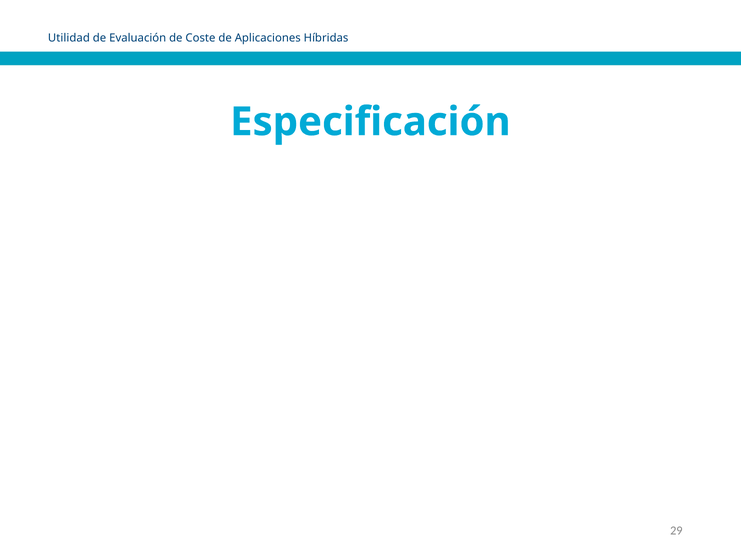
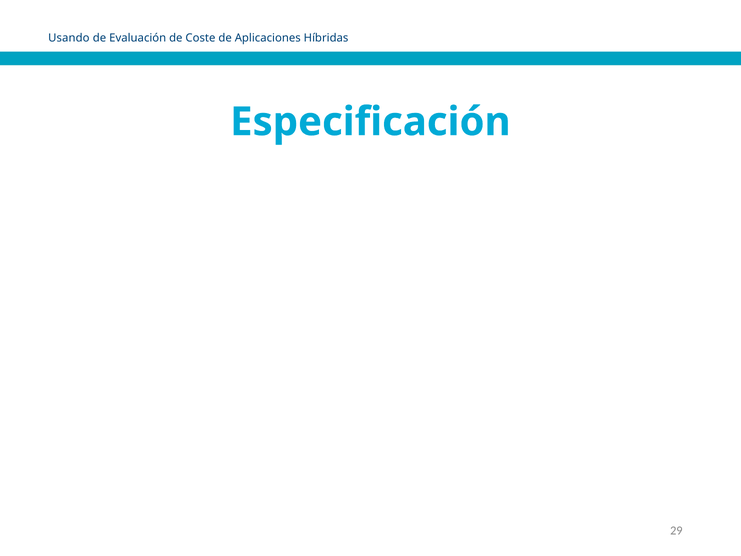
Utilidad: Utilidad -> Usando
